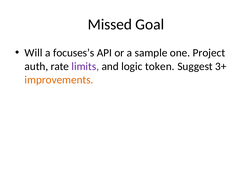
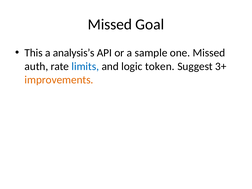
Will: Will -> This
focuses’s: focuses’s -> analysis’s
one Project: Project -> Missed
limits colour: purple -> blue
